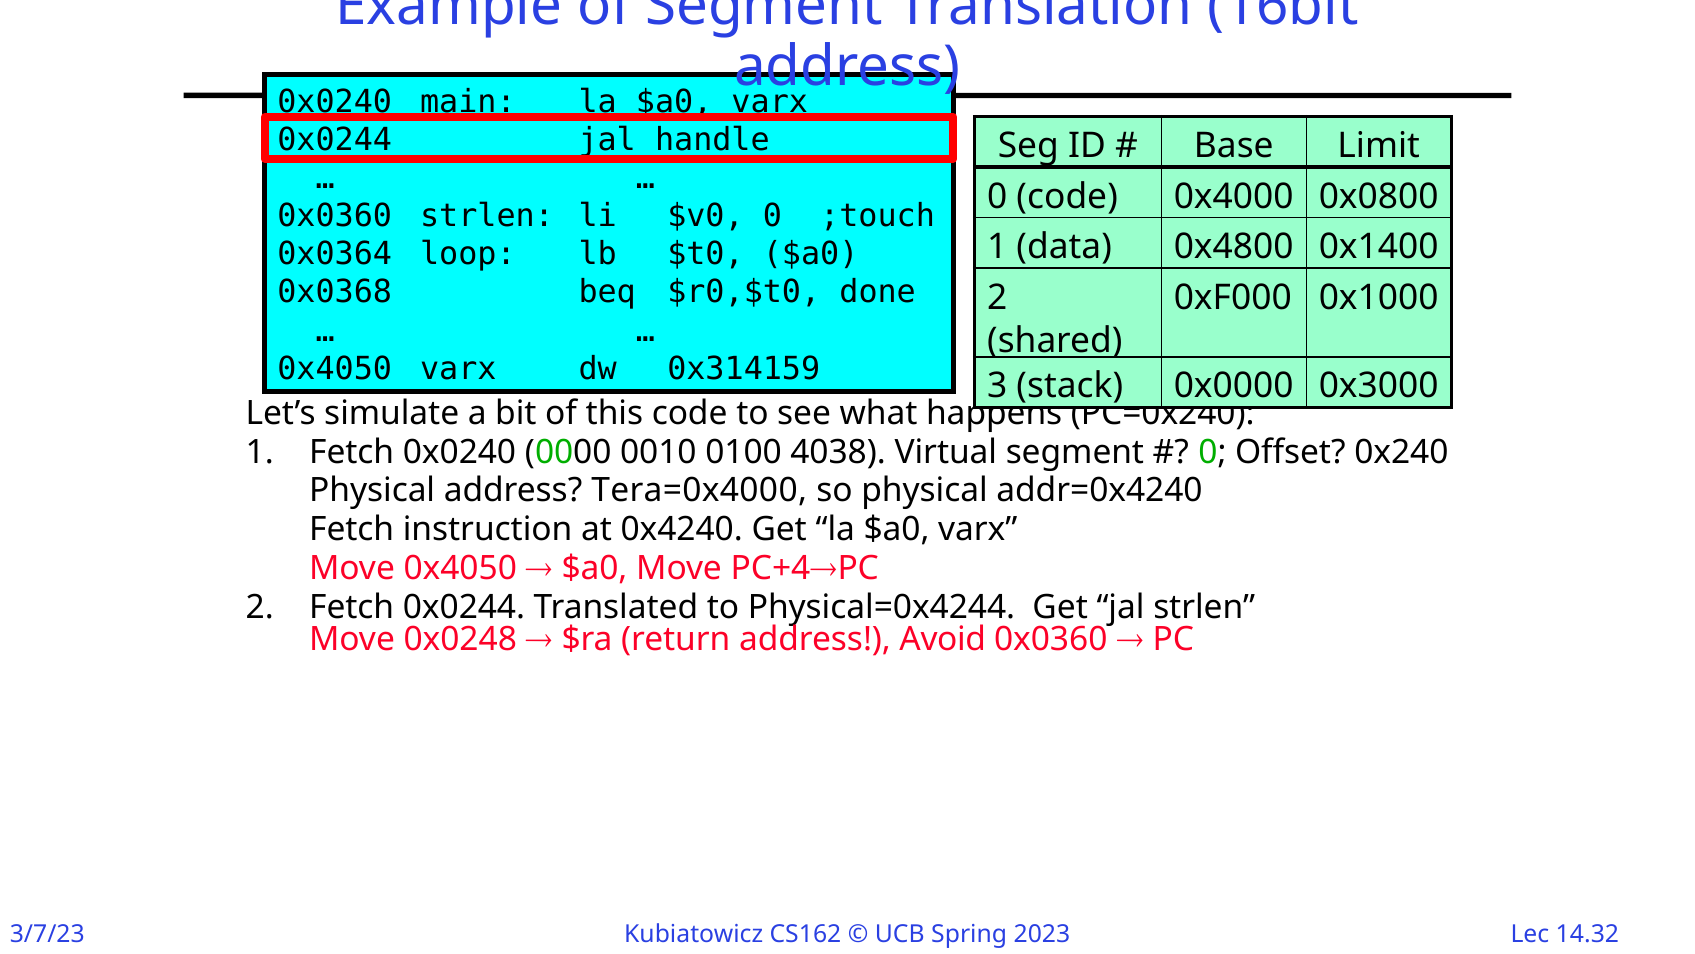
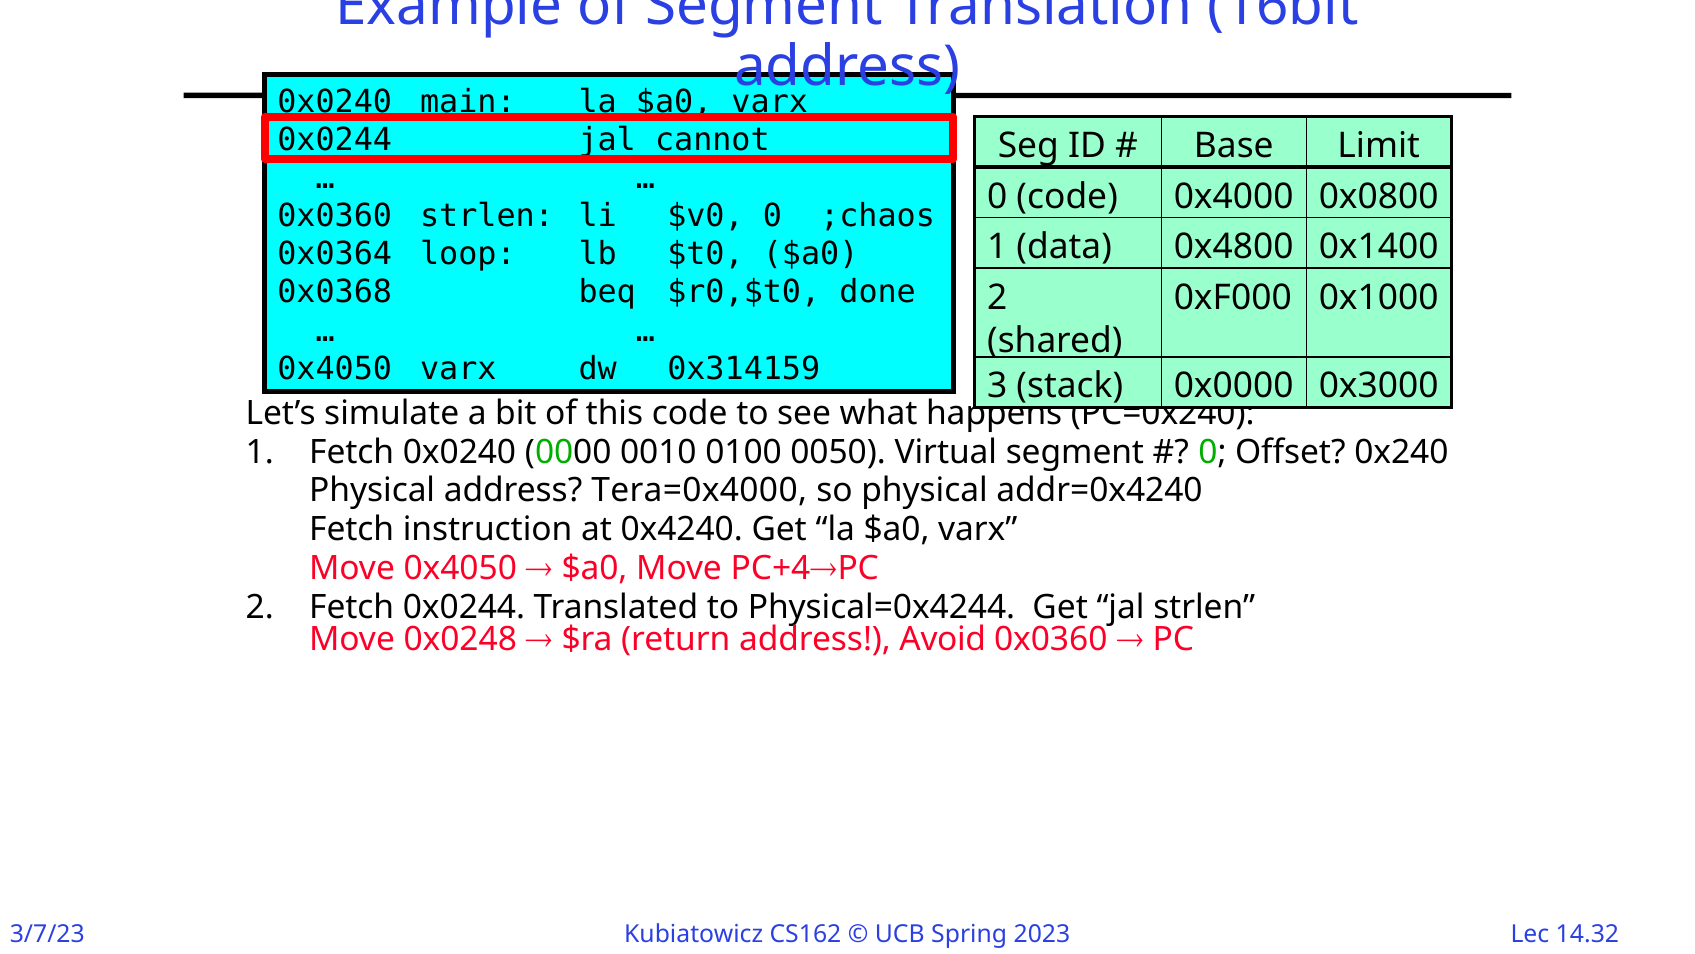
handle: handle -> cannot
;touch: ;touch -> ;chaos
4038: 4038 -> 0050
